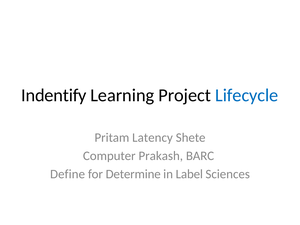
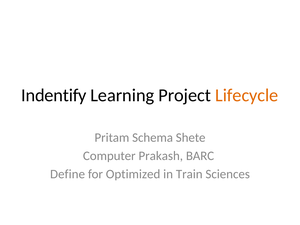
Lifecycle colour: blue -> orange
Latency: Latency -> Schema
Determine: Determine -> Optimized
Label: Label -> Train
